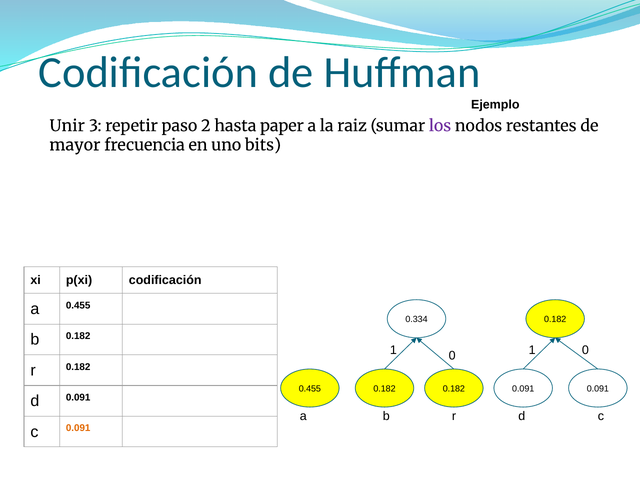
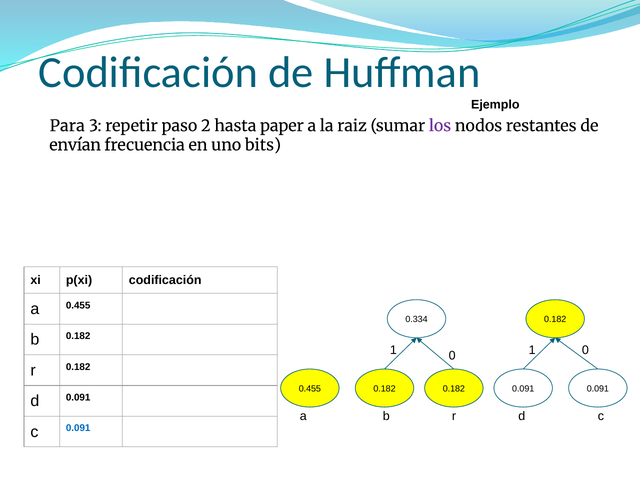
Unir: Unir -> Para
mayor: mayor -> envían
0.091 at (78, 428) colour: orange -> blue
